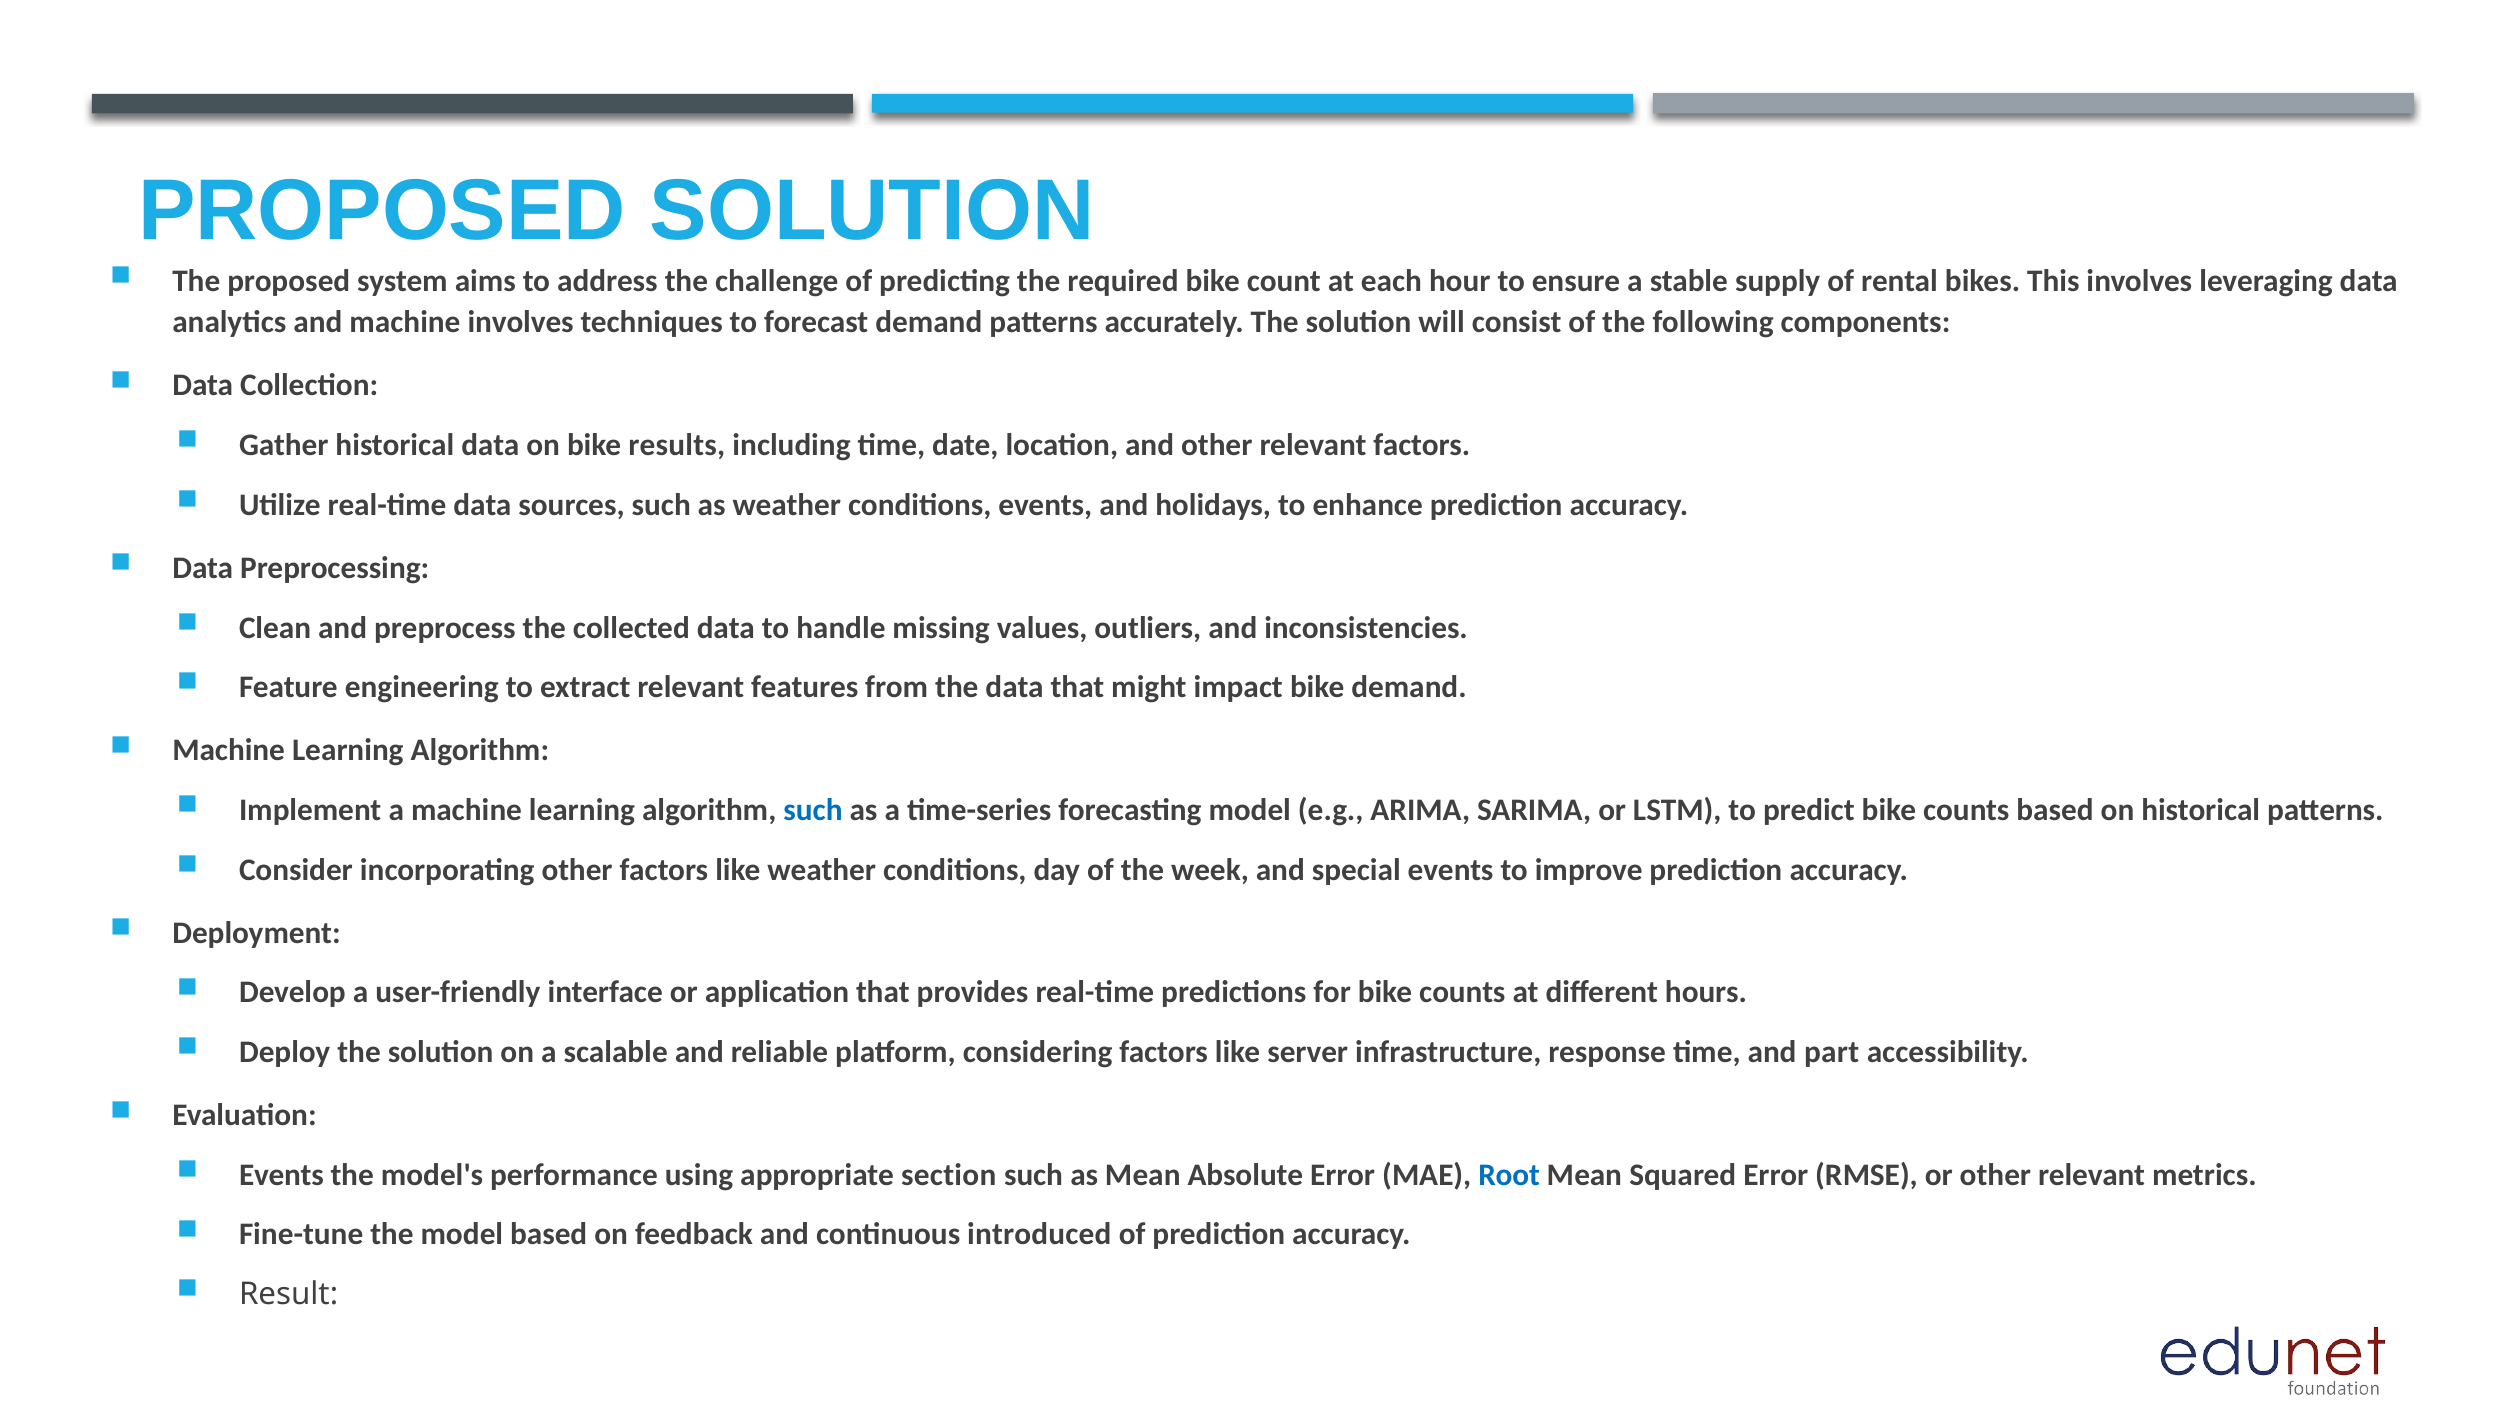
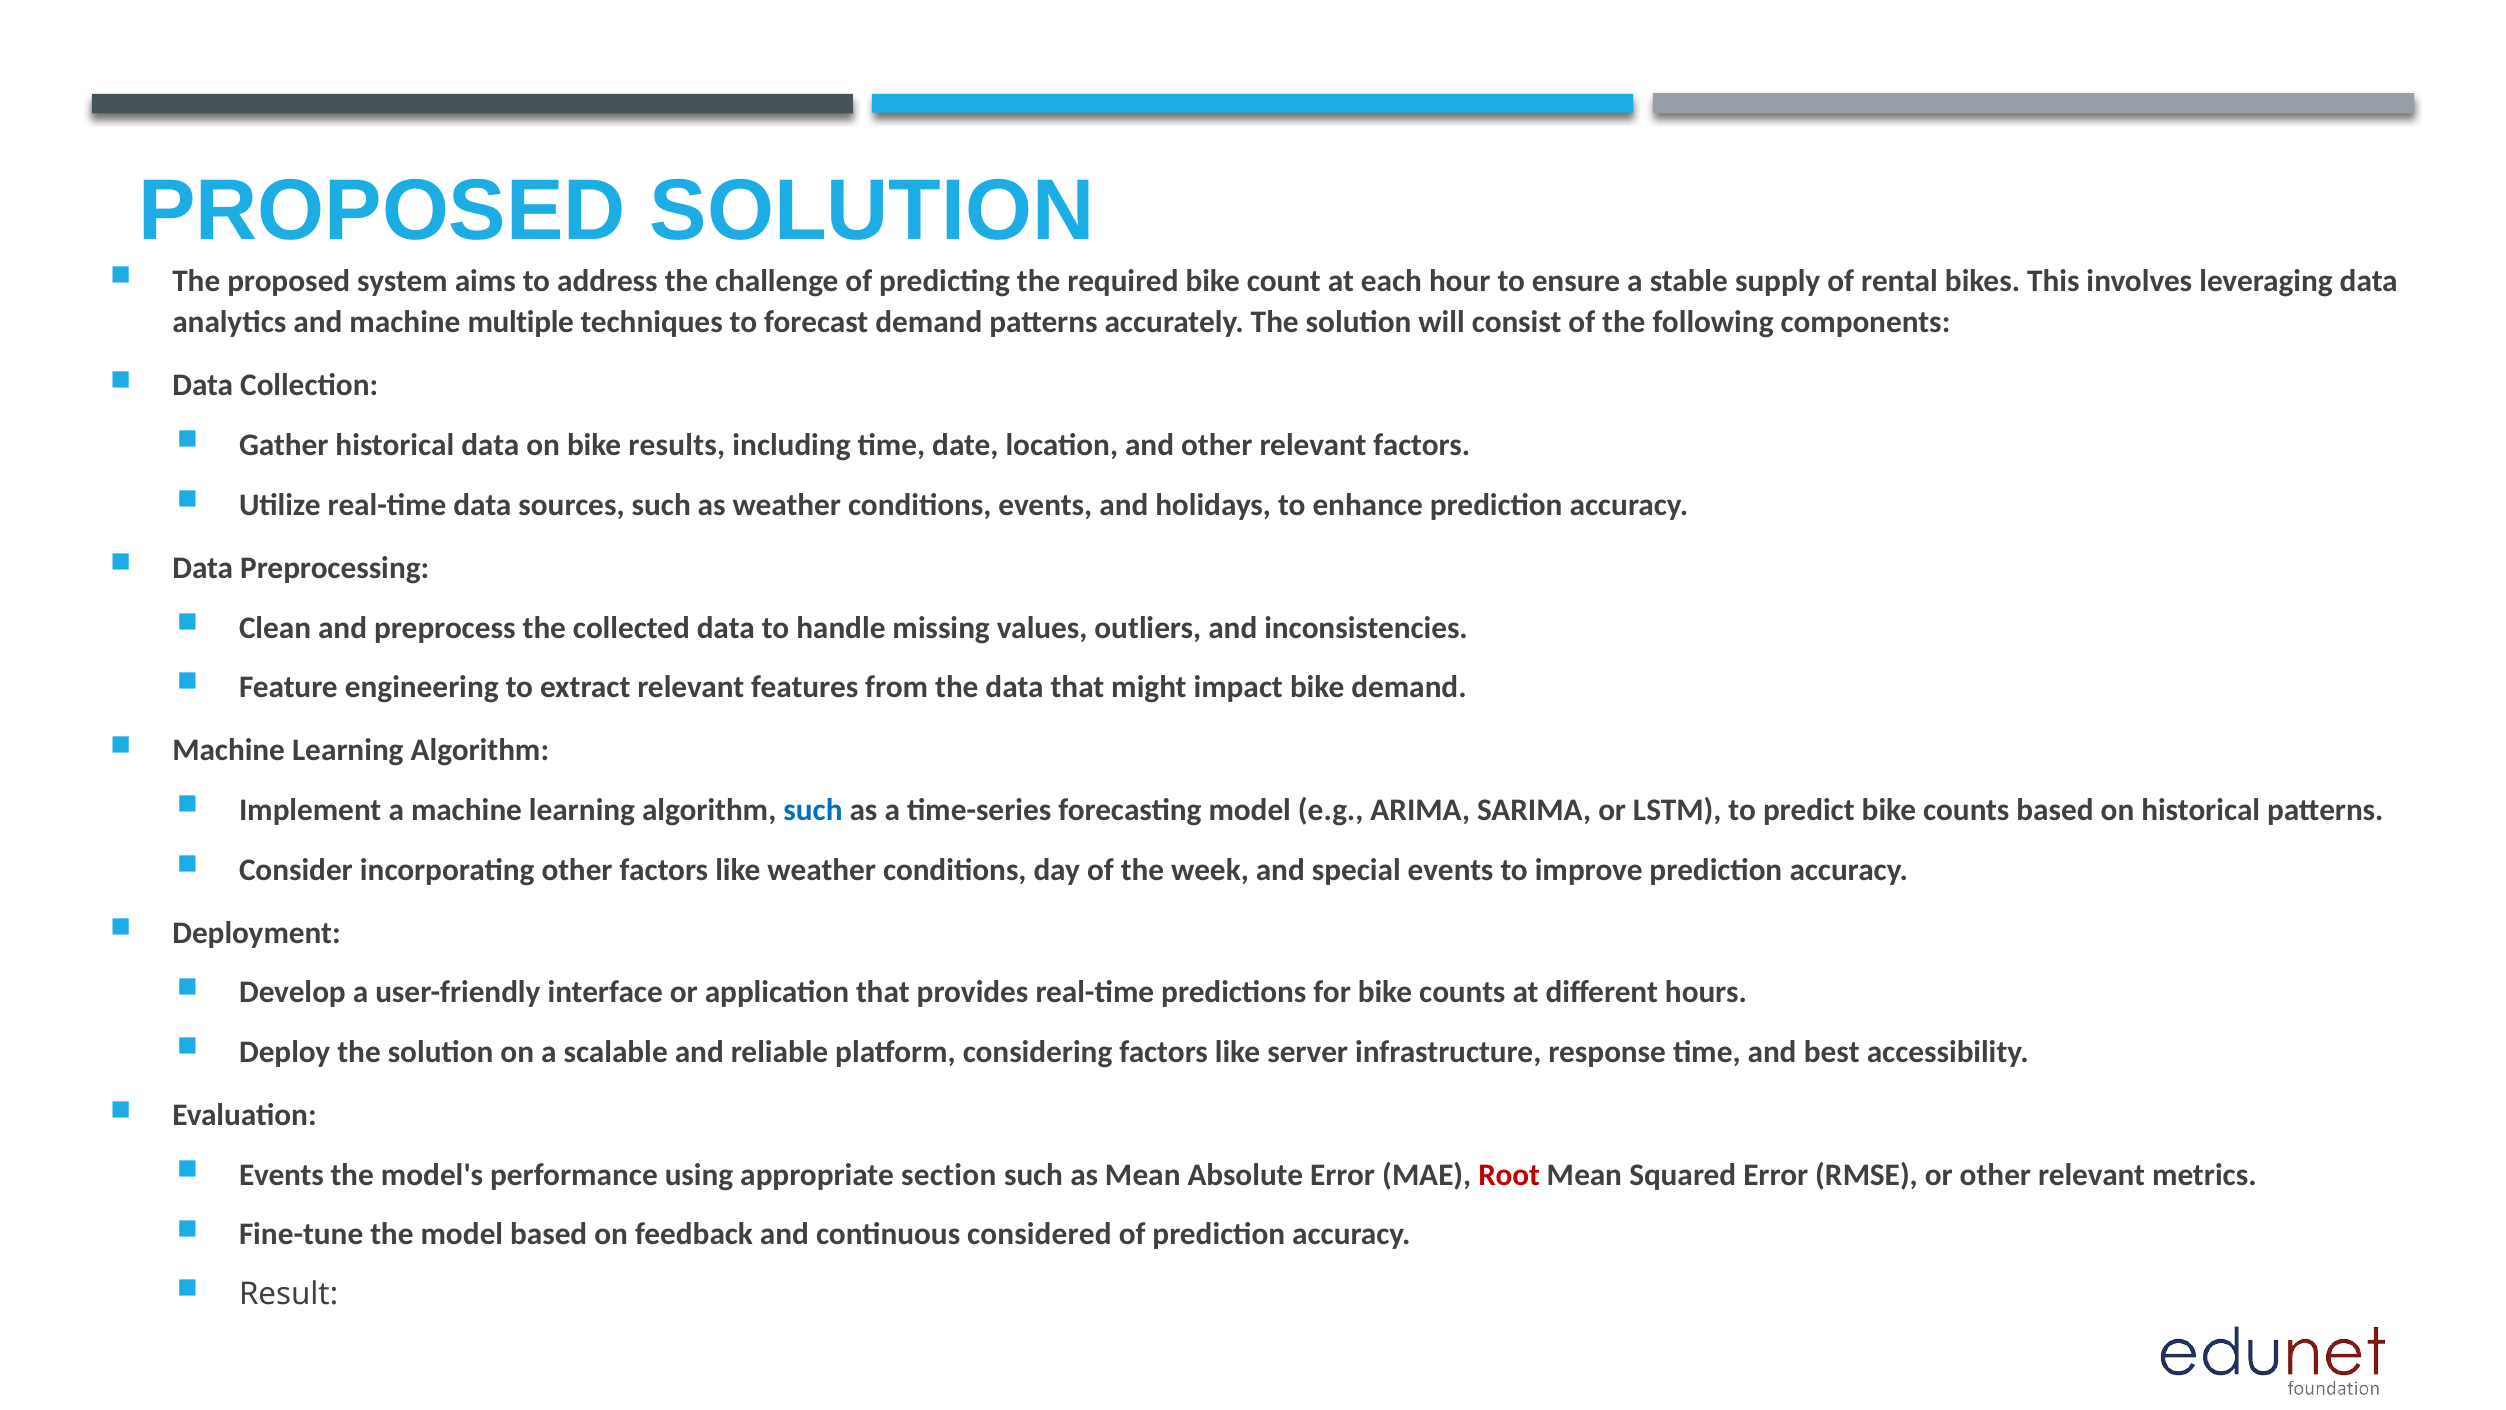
machine involves: involves -> multiple
part: part -> best
Root colour: blue -> red
introduced: introduced -> considered
